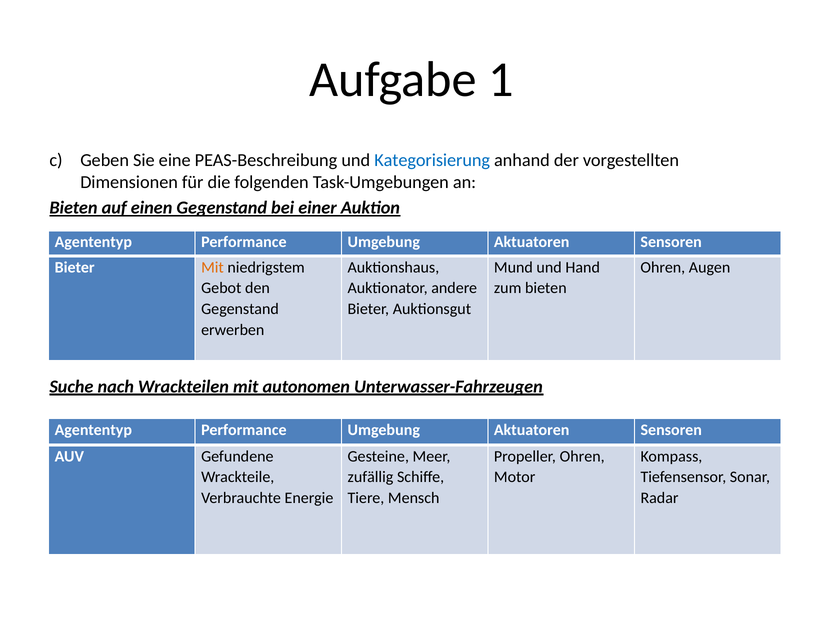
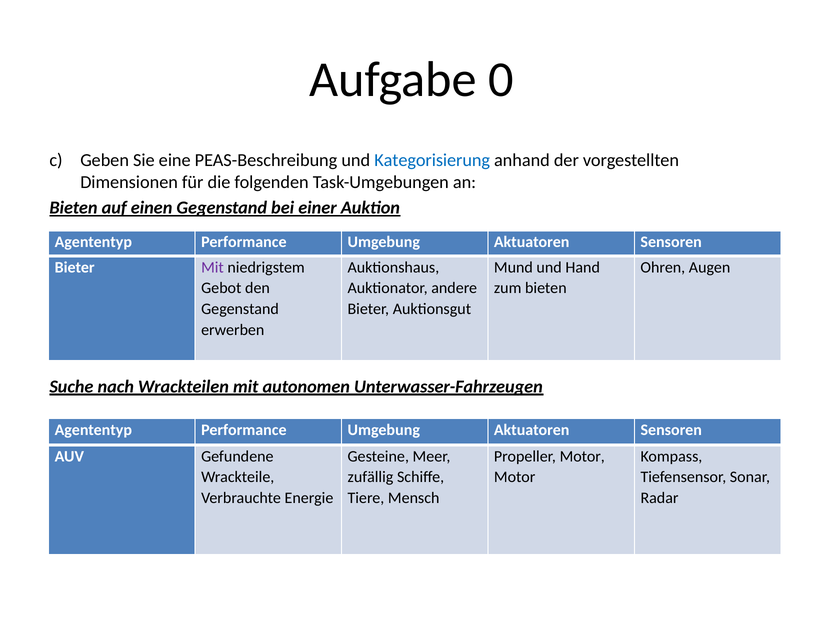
1: 1 -> 0
Mit at (212, 267) colour: orange -> purple
Propeller Ohren: Ohren -> Motor
